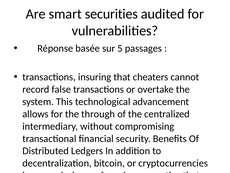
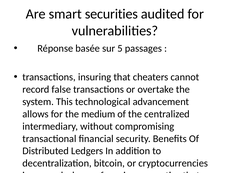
the through: through -> medium
